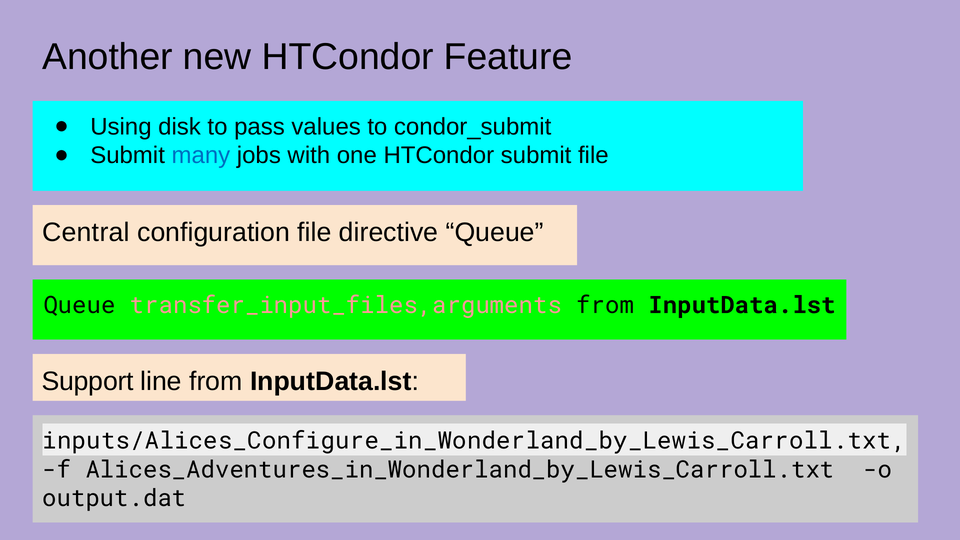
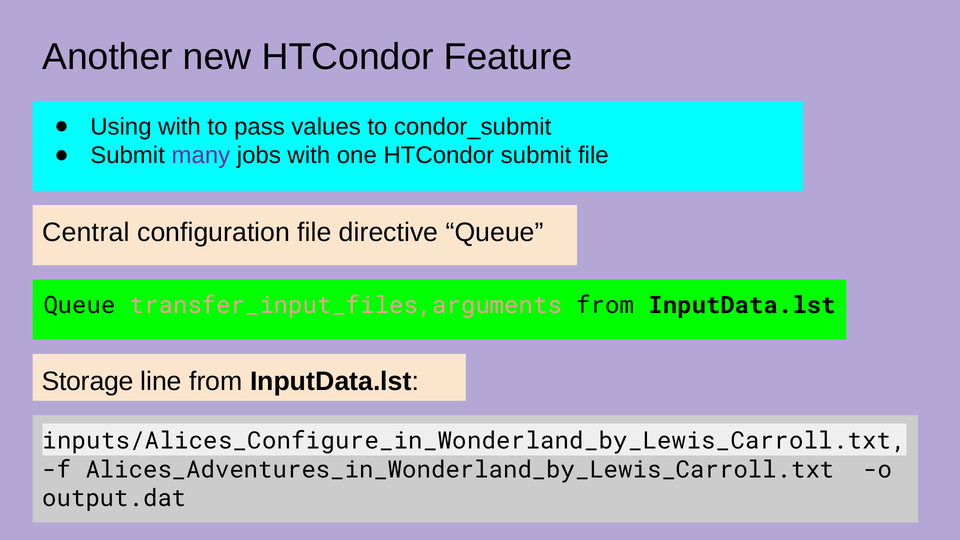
Using disk: disk -> with
many colour: blue -> purple
Support: Support -> Storage
